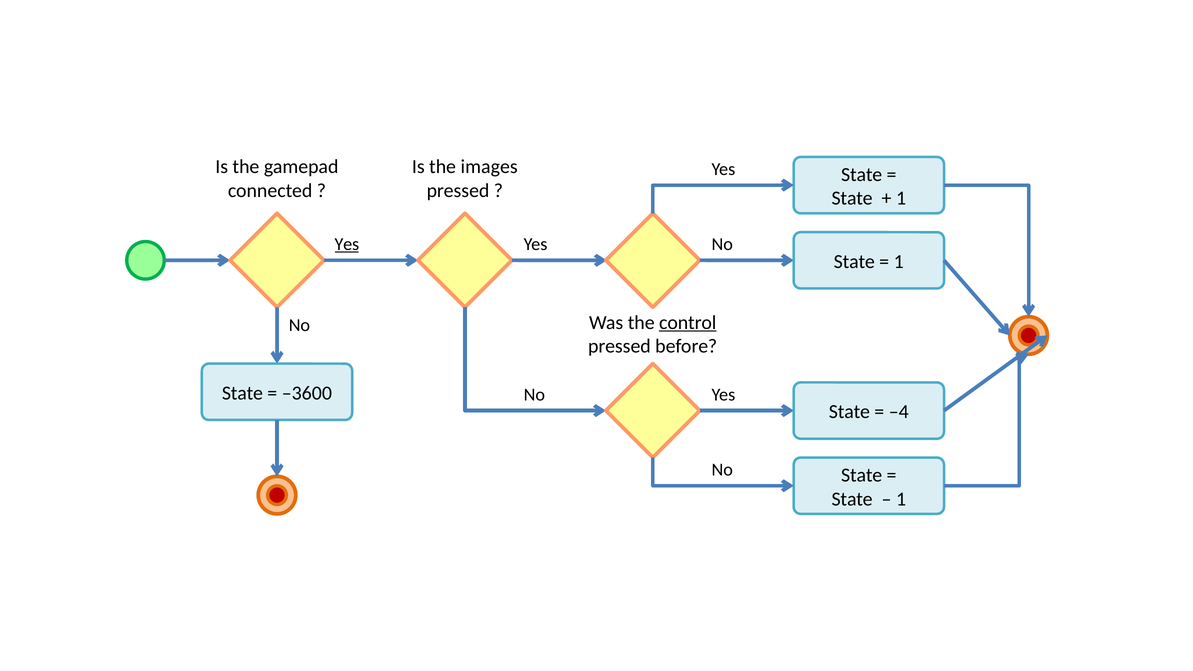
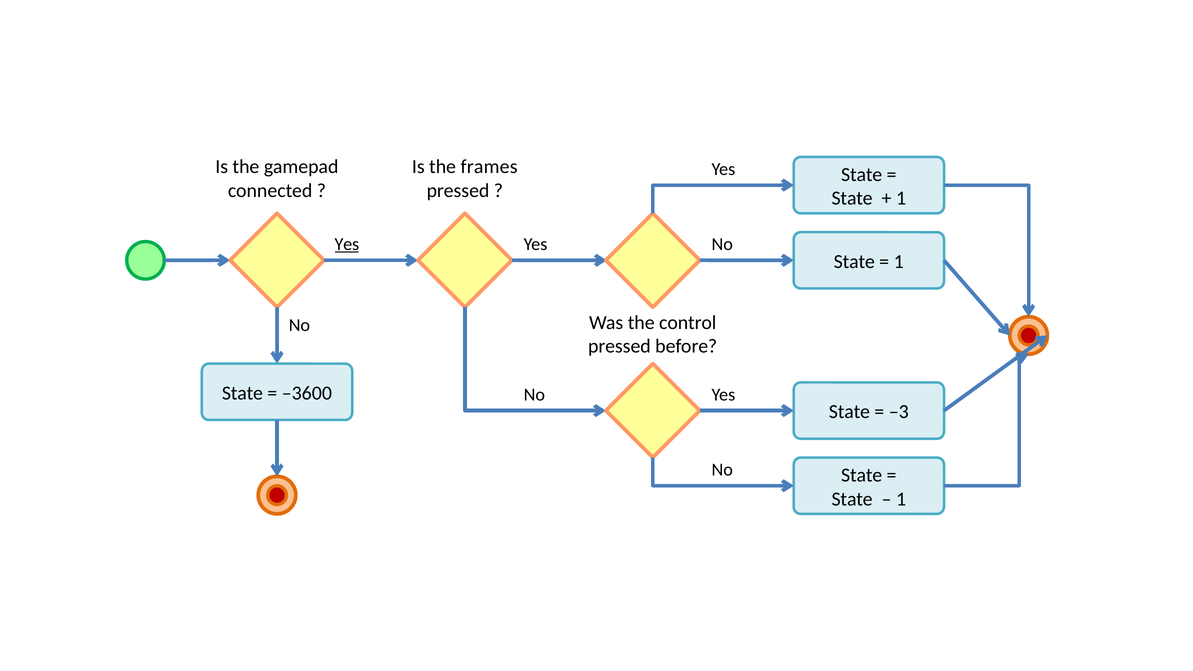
images: images -> frames
control underline: present -> none
–4: –4 -> –3
